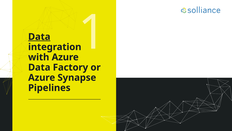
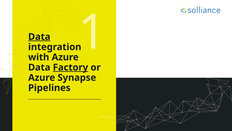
Factory underline: none -> present
